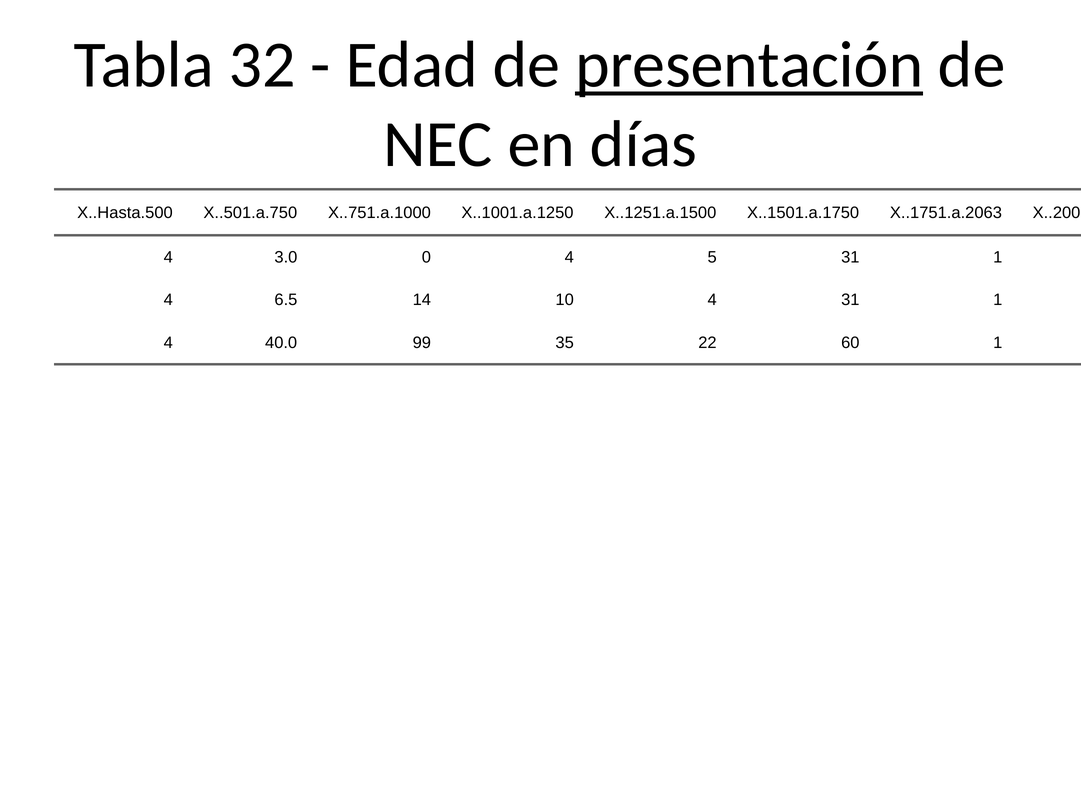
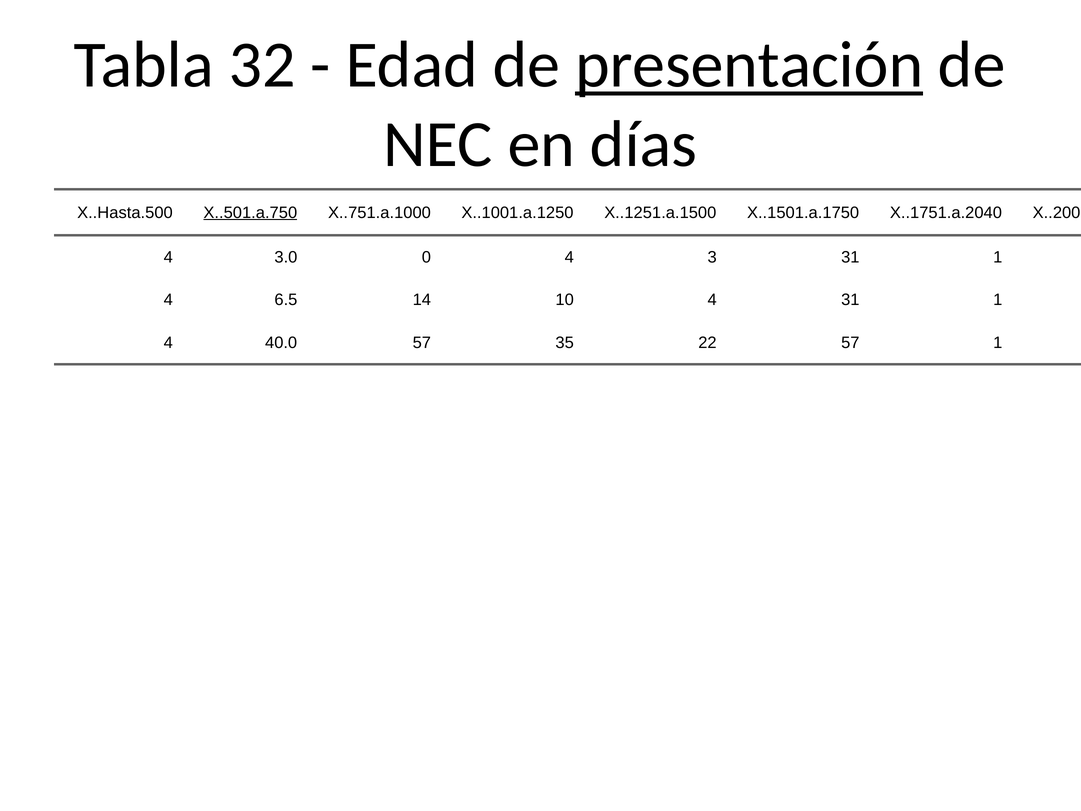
X..501.a.750 underline: none -> present
X..1751.a.2063: X..1751.a.2063 -> X..1751.a.2040
5: 5 -> 3
40.0 99: 99 -> 57
22 60: 60 -> 57
